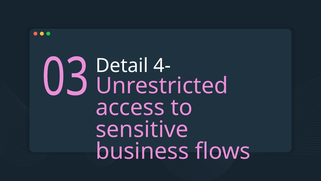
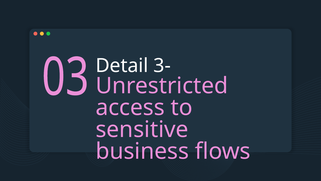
4-: 4- -> 3-
